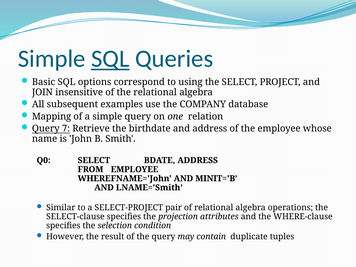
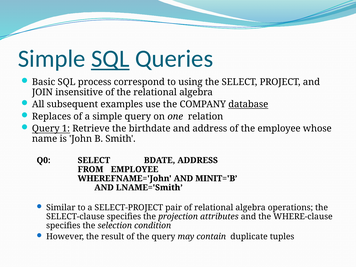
options: options -> process
database underline: none -> present
Mapping: Mapping -> Replaces
7: 7 -> 1
